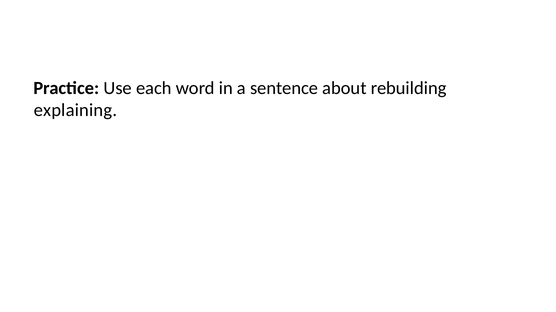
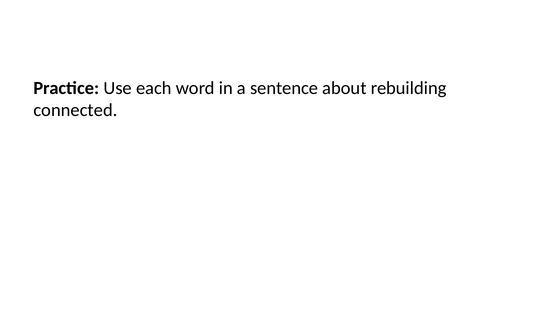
explaining: explaining -> connected
